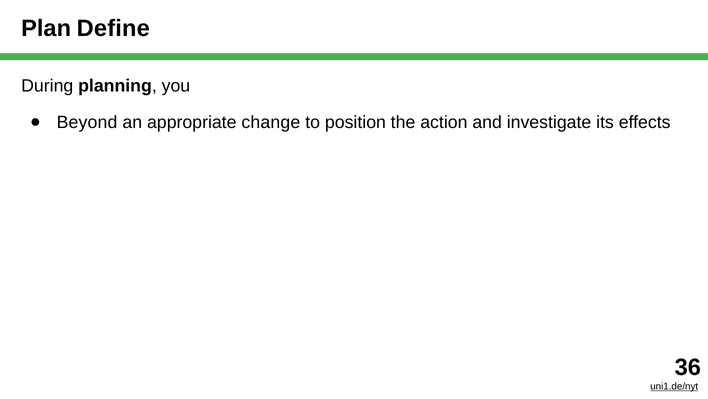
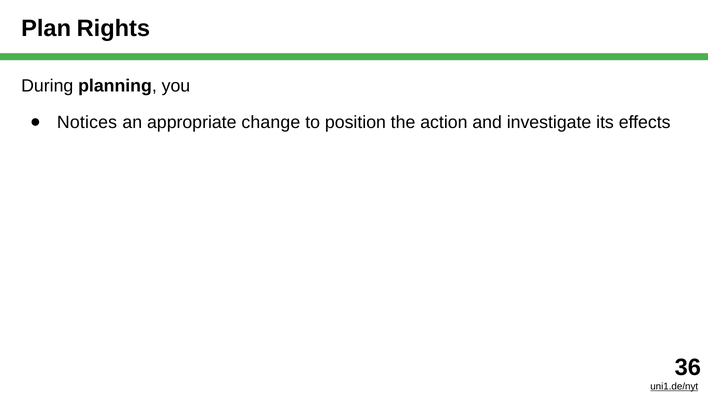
Define: Define -> Rights
Beyond: Beyond -> Notices
